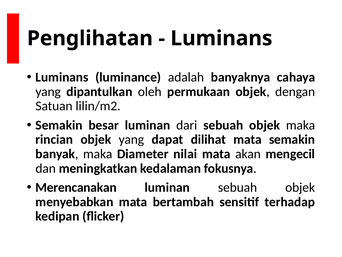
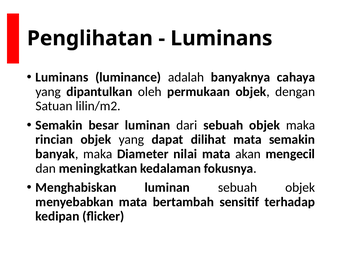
Merencanakan: Merencanakan -> Menghabiskan
